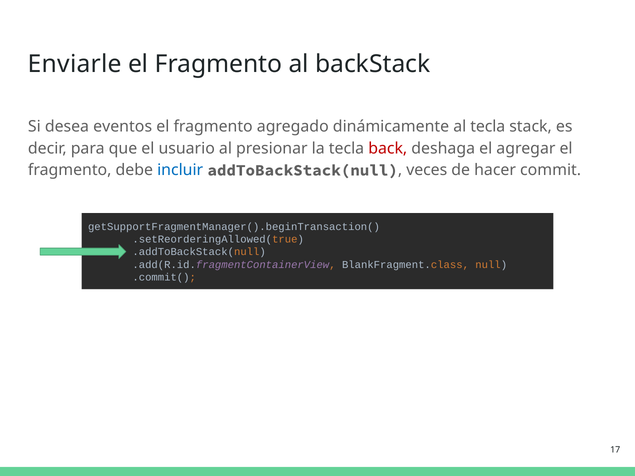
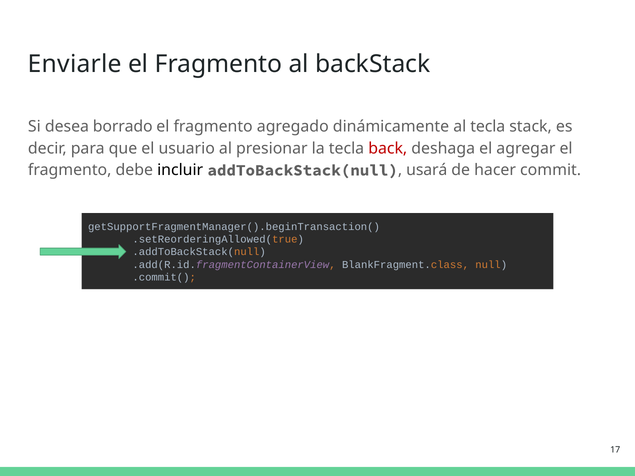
eventos: eventos -> borrado
incluir colour: blue -> black
veces: veces -> usará
